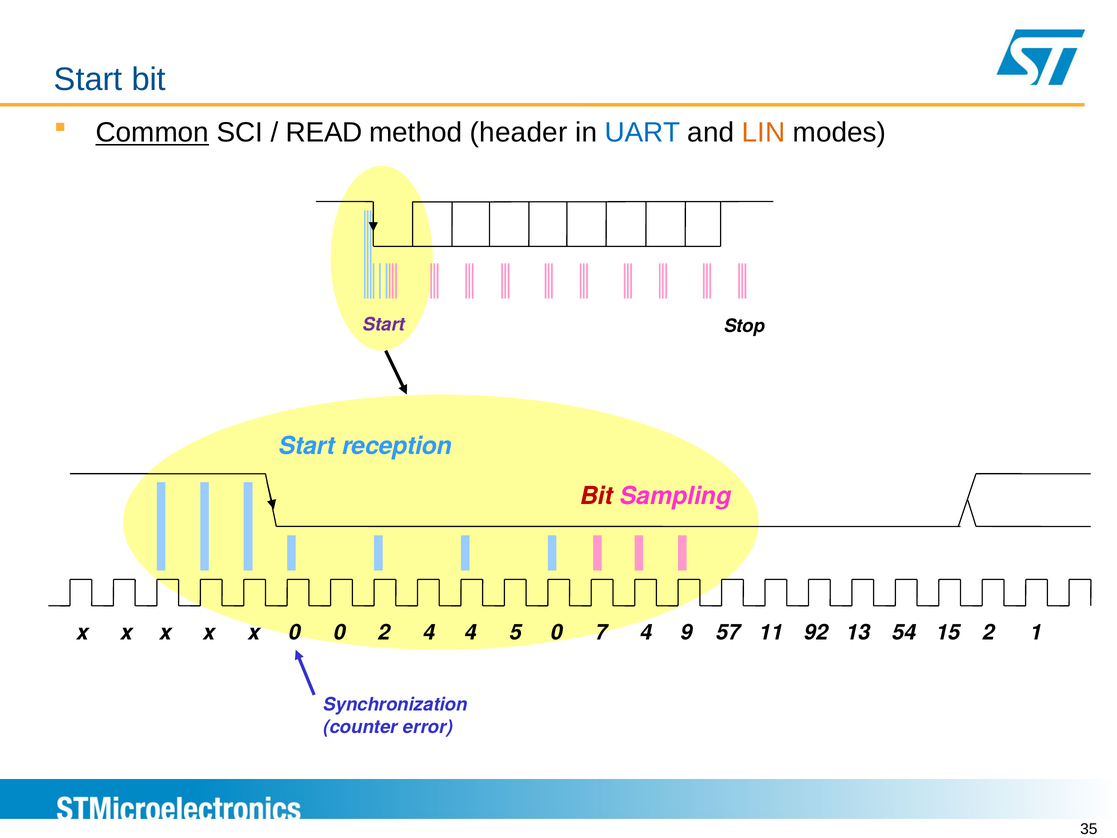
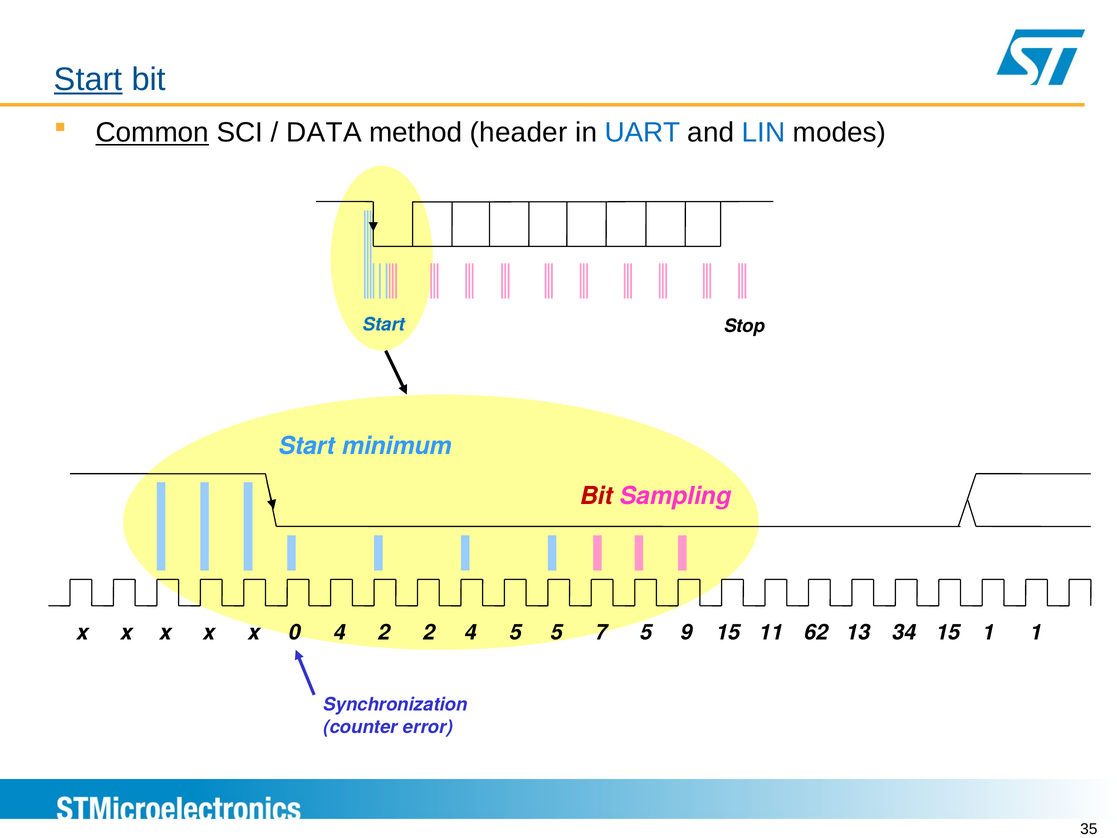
Start at (88, 79) underline: none -> present
READ: READ -> DATA
LIN colour: orange -> blue
Start at (384, 325) colour: purple -> blue
reception: reception -> minimum
0 0: 0 -> 4
2 4: 4 -> 2
5 0: 0 -> 5
7 4: 4 -> 5
9 57: 57 -> 15
92: 92 -> 62
54: 54 -> 34
15 2: 2 -> 1
